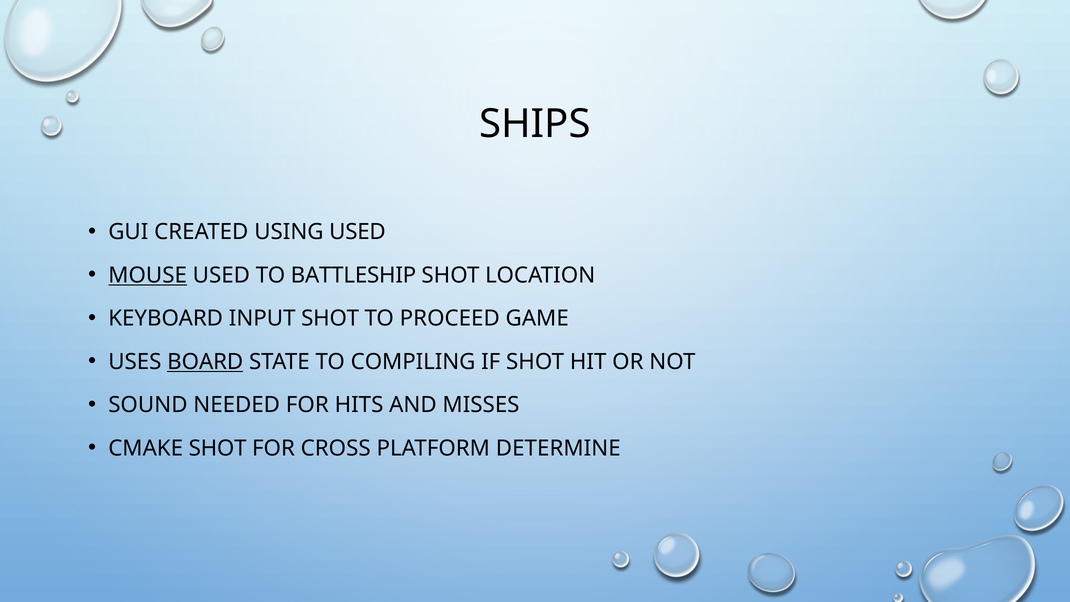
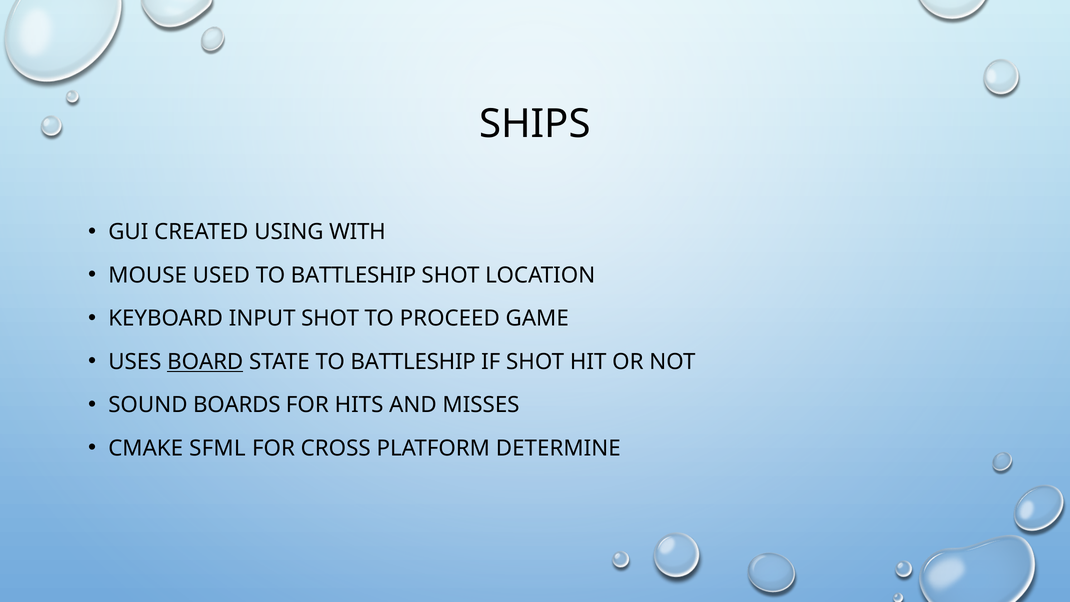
USING USED: USED -> WITH
MOUSE underline: present -> none
STATE TO COMPILING: COMPILING -> BATTLESHIP
NEEDED: NEEDED -> BOARDS
CMAKE SHOT: SHOT -> SFML
